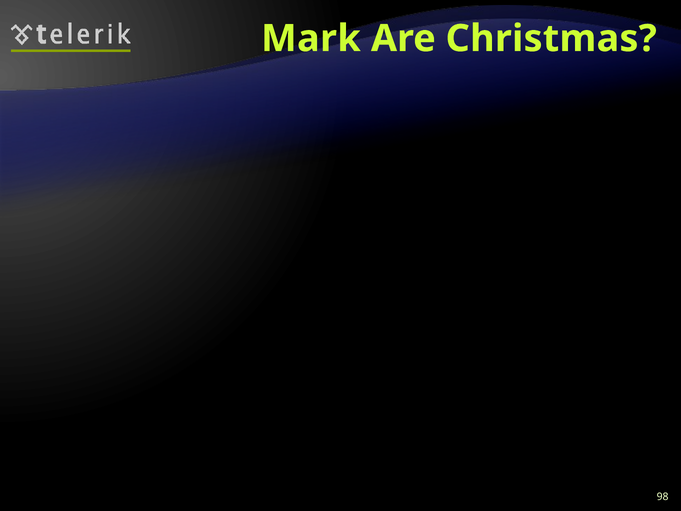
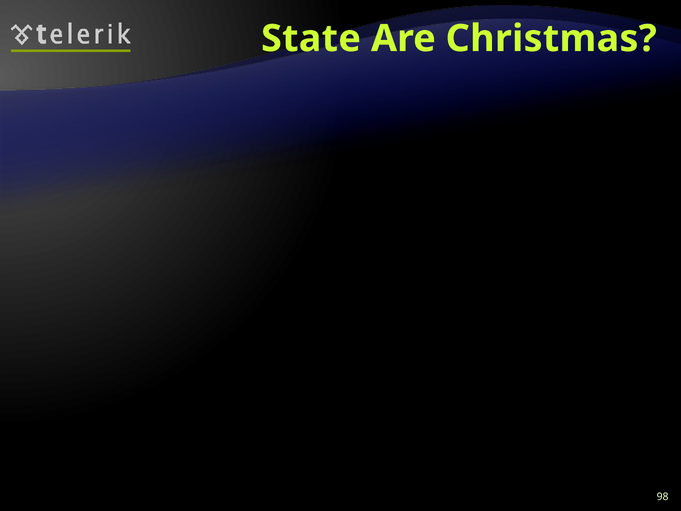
Mark: Mark -> State
